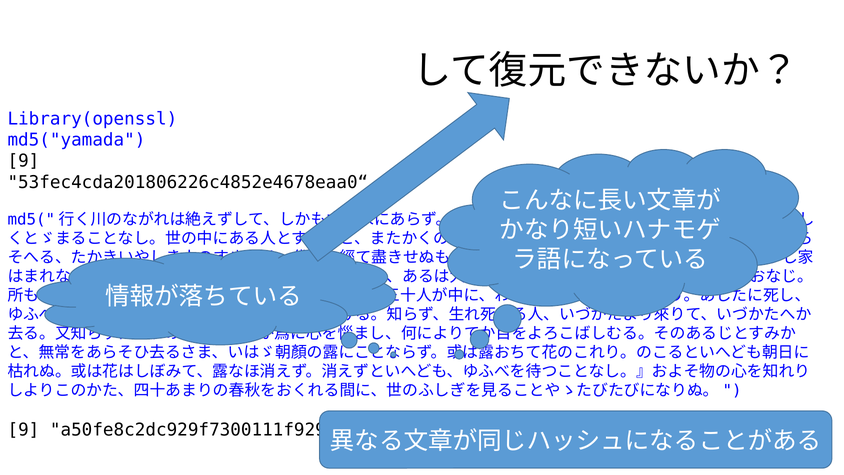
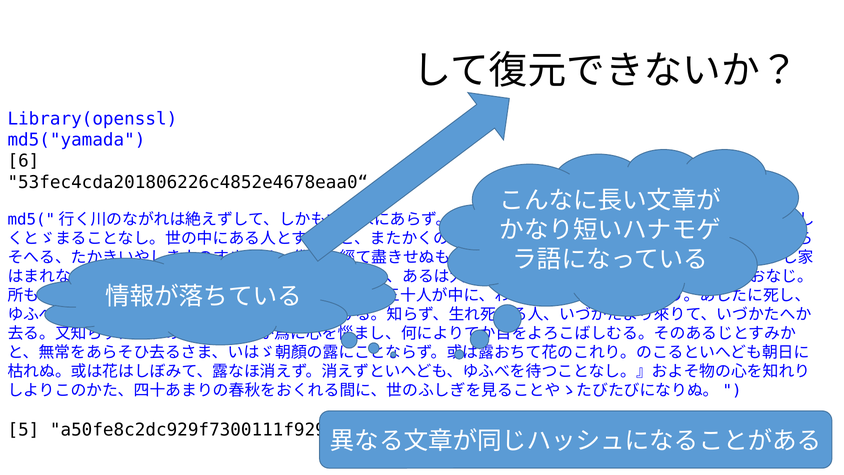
9 at (23, 161): 9 -> 6
9 at (23, 429): 9 -> 5
